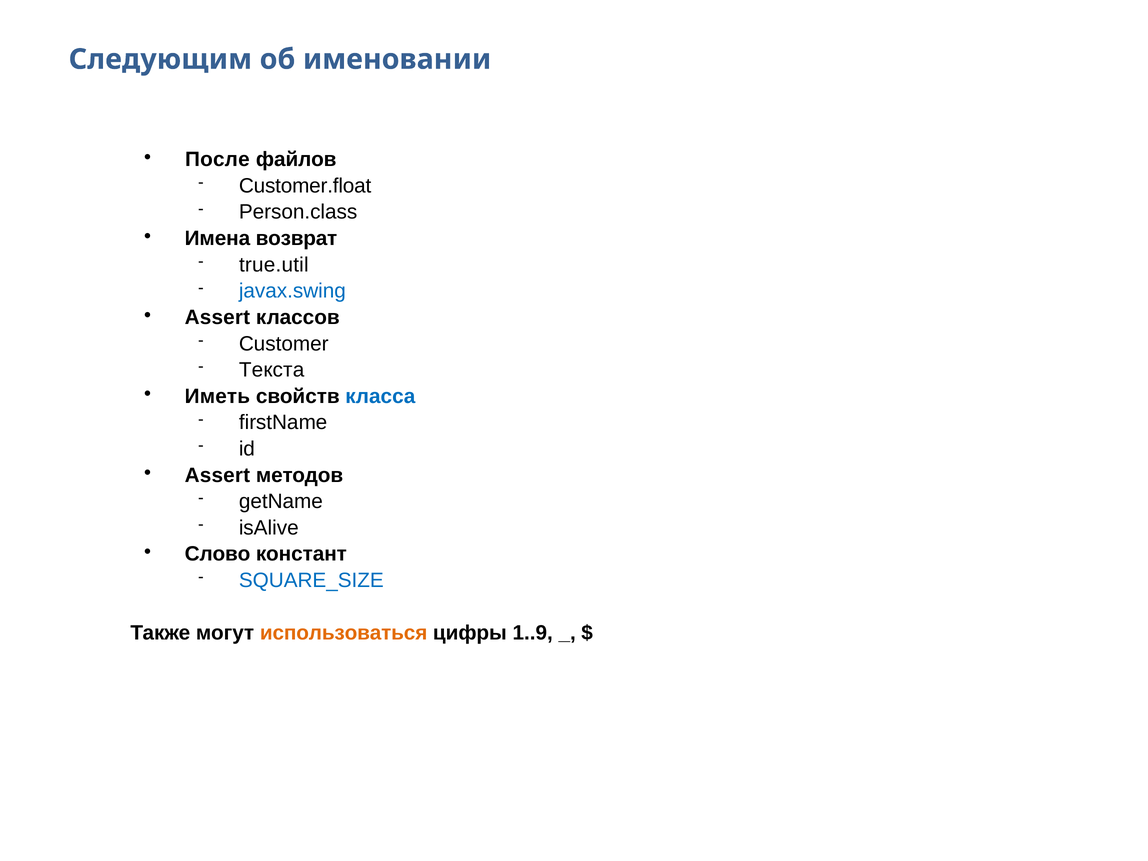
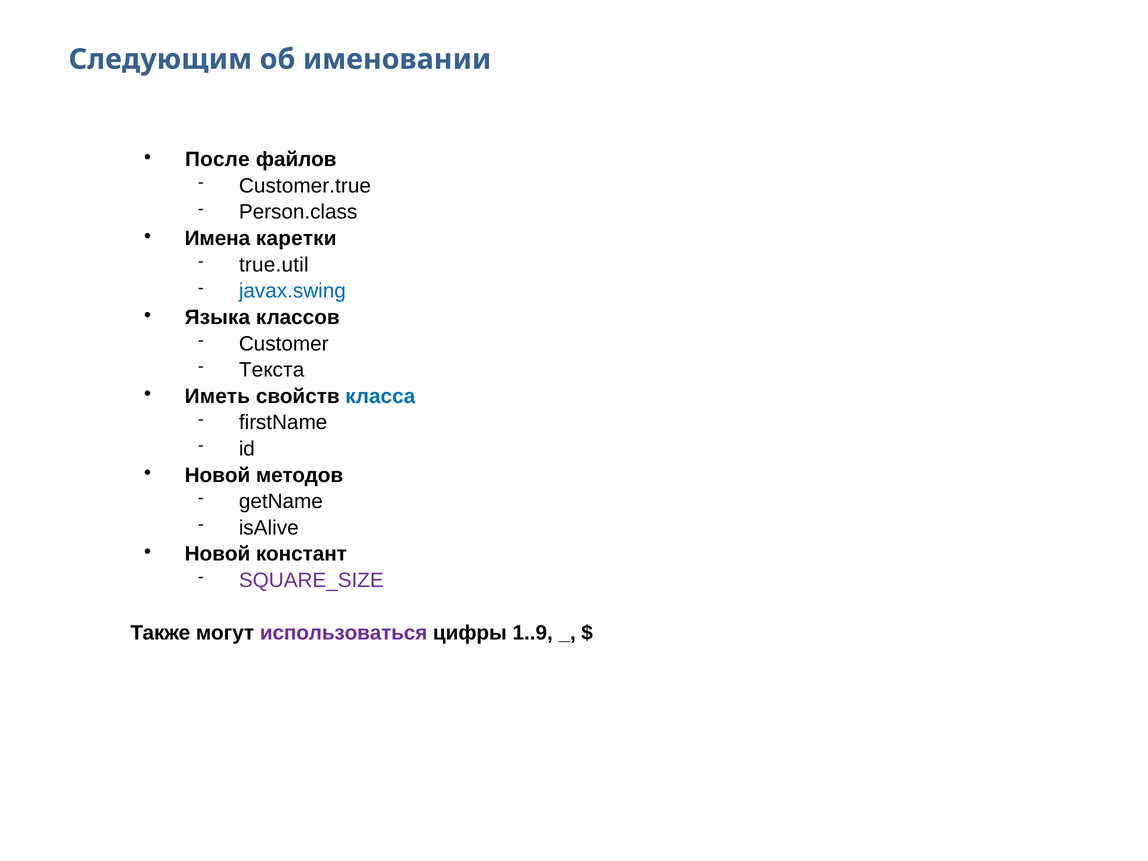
Customer.float: Customer.float -> Customer.true
возврат: возврат -> каретки
Assert at (217, 317): Assert -> Языка
Assert at (217, 475): Assert -> Новой
Слово at (218, 554): Слово -> Новой
SQUARE_SIZE colour: blue -> purple
использоваться colour: orange -> purple
